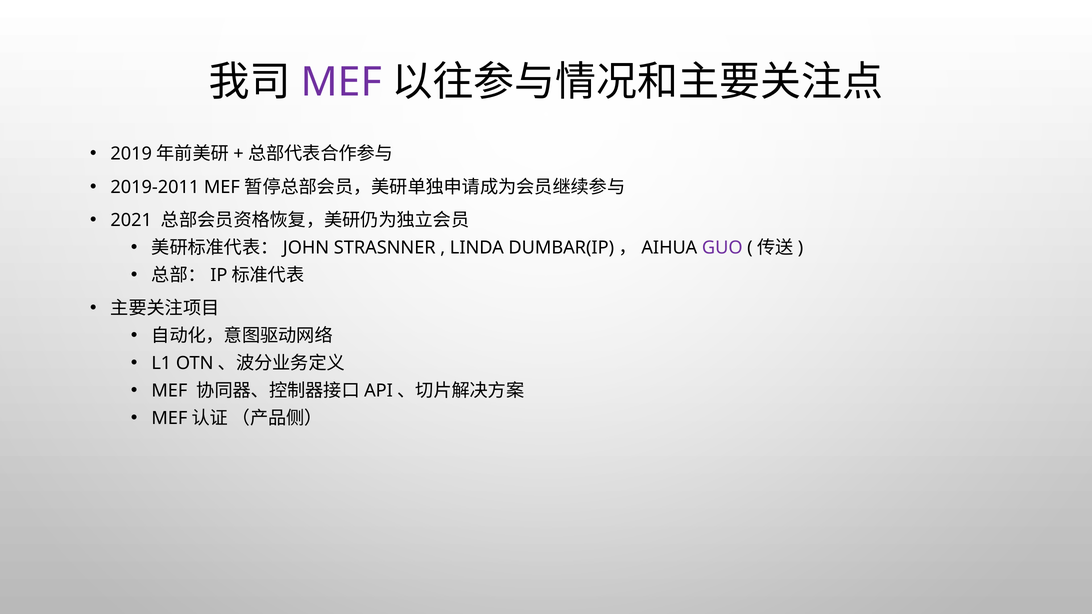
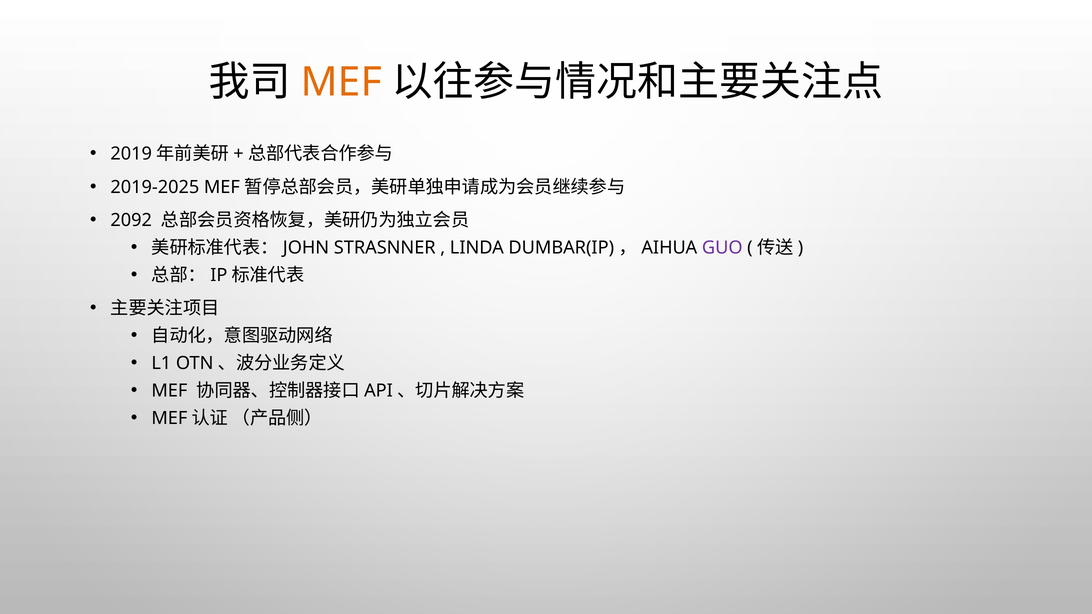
MEF at (341, 82) colour: purple -> orange
2019-2011: 2019-2011 -> 2019-2025
2021: 2021 -> 2092
